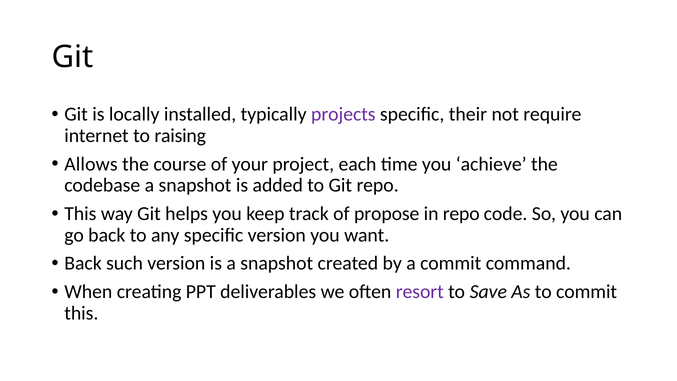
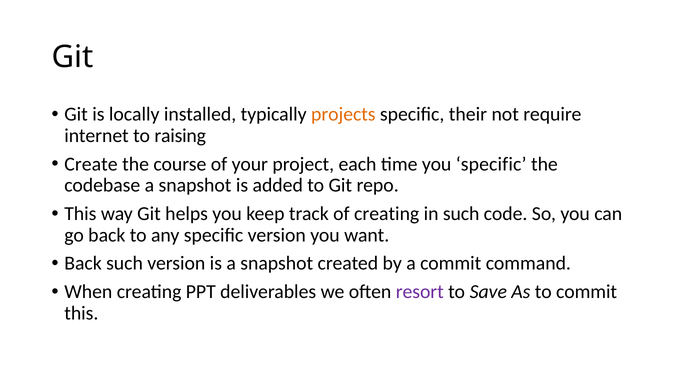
projects colour: purple -> orange
Allows: Allows -> Create
you achieve: achieve -> specific
of propose: propose -> creating
in repo: repo -> such
